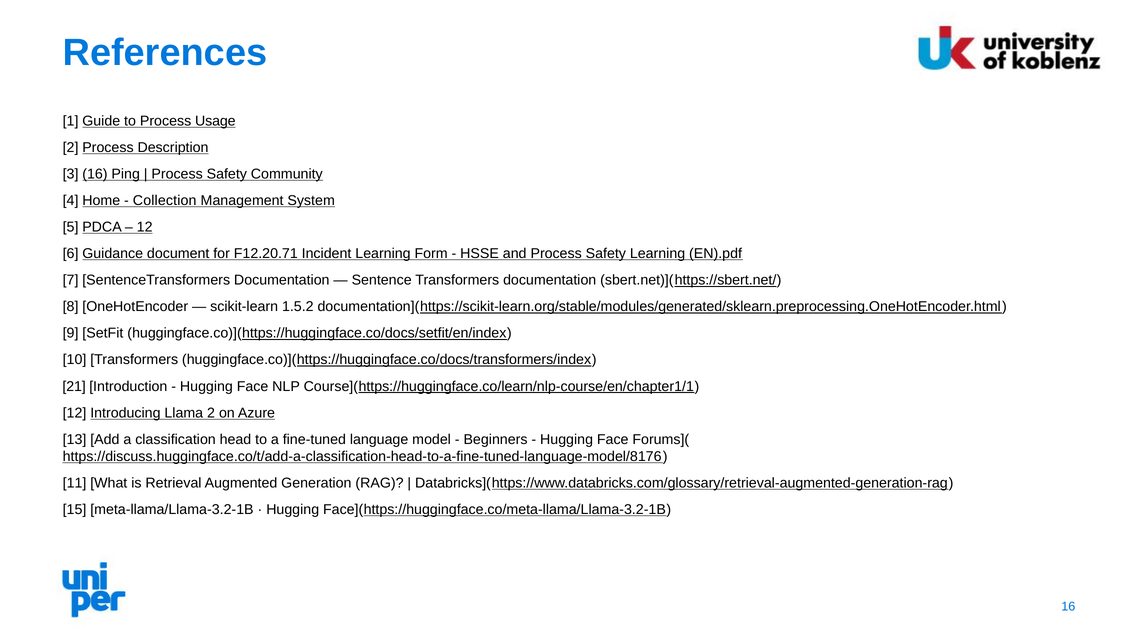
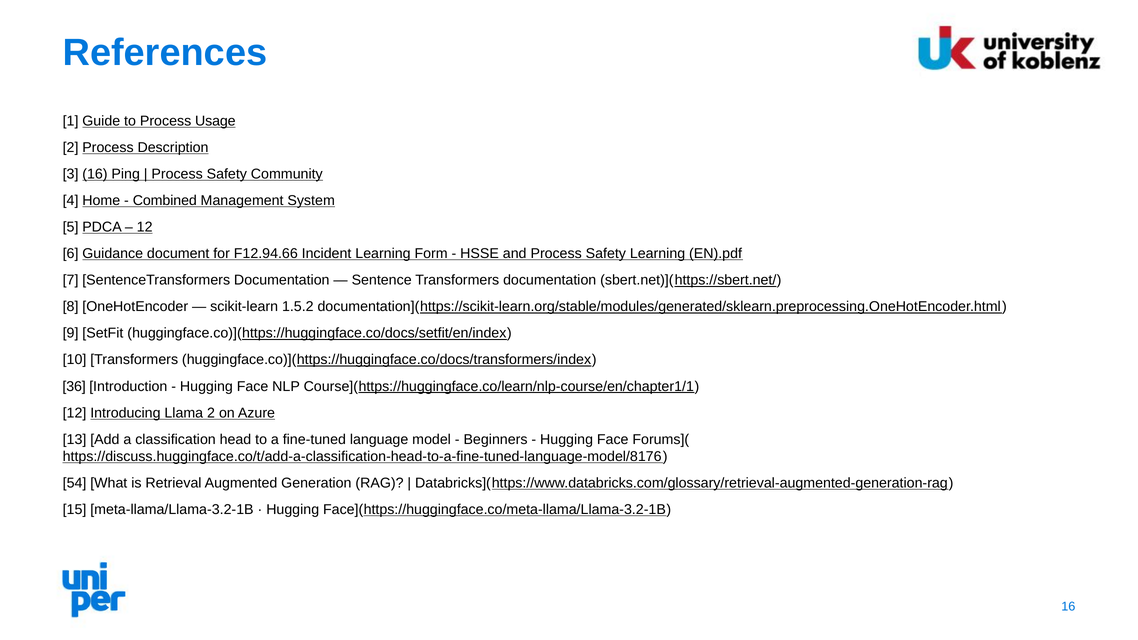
Collection: Collection -> Combined
F12.20.71: F12.20.71 -> F12.94.66
21: 21 -> 36
11: 11 -> 54
